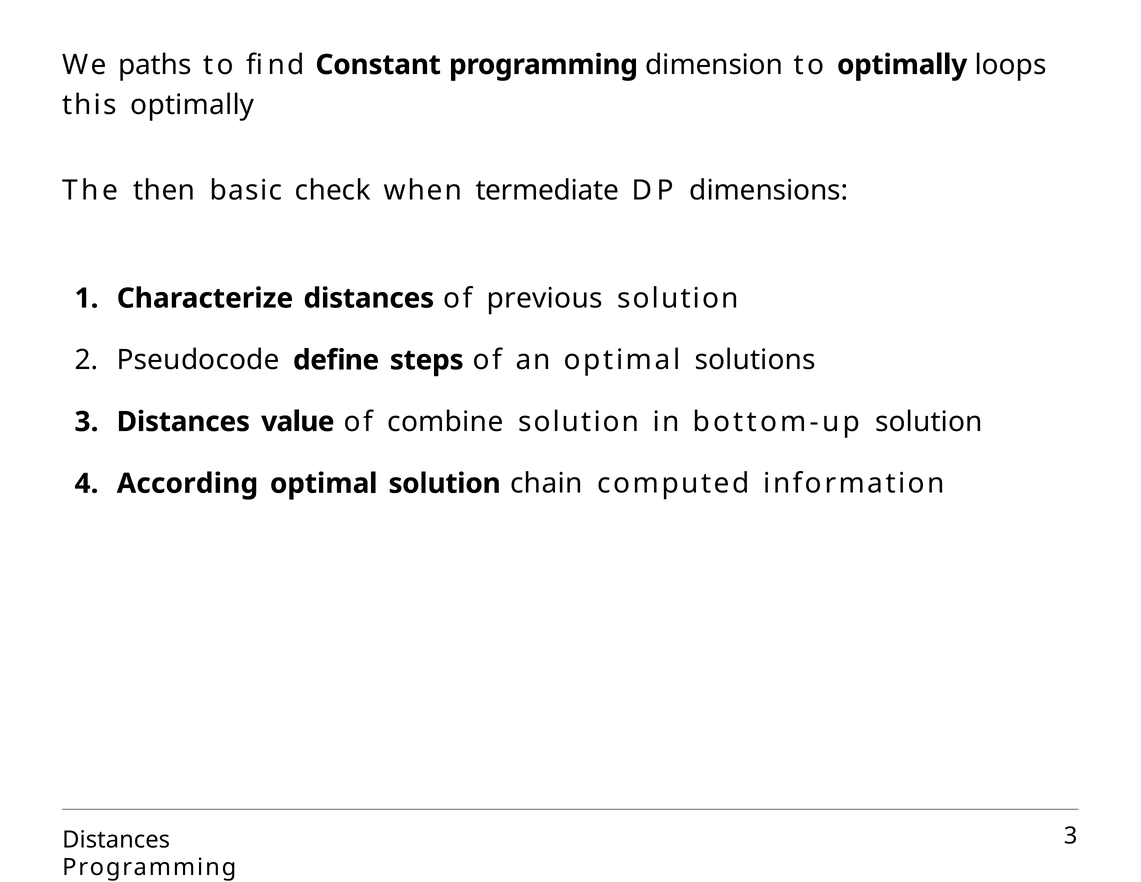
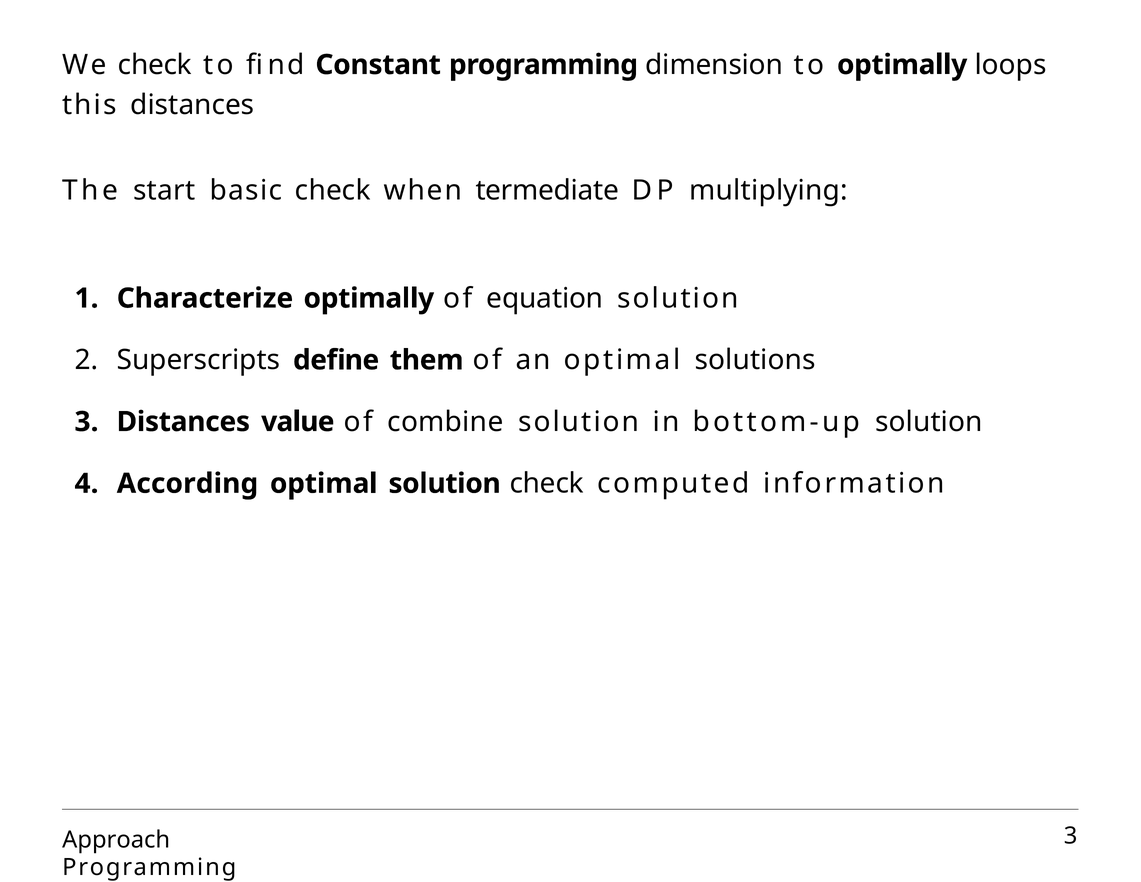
We paths: paths -> check
this optimally: optimally -> distances
then: then -> start
dimensions: dimensions -> multiplying
Characterize distances: distances -> optimally
previous: previous -> equation
Pseudocode: Pseudocode -> Superscripts
steps: steps -> them
solution chain: chain -> check
Distances at (116, 839): Distances -> Approach
